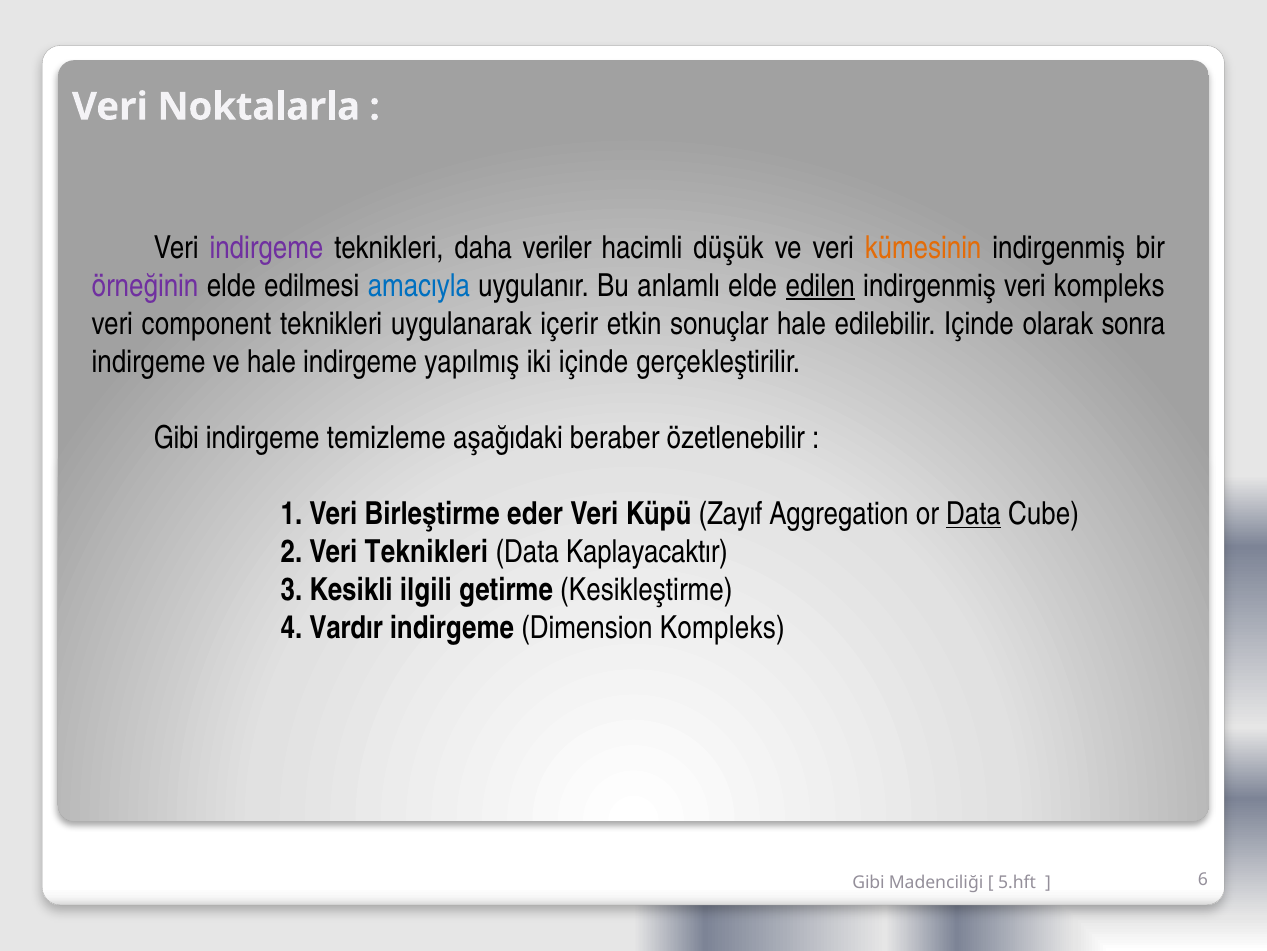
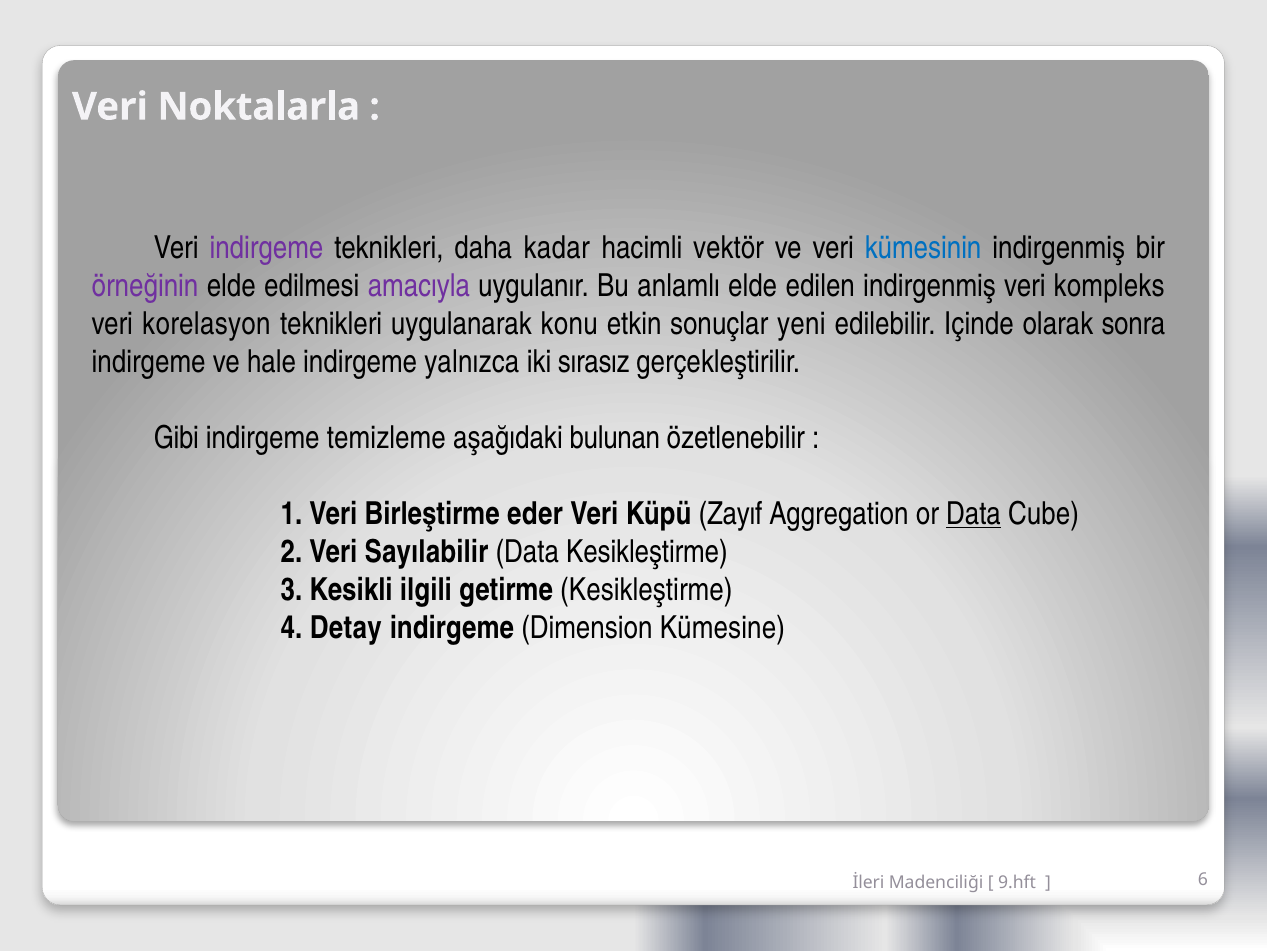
veriler: veriler -> kadar
düşük: düşük -> vektör
kümesinin colour: orange -> blue
amacıyla colour: blue -> purple
edilen underline: present -> none
component: component -> korelasyon
içerir: içerir -> konu
sonuçlar hale: hale -> yeni
yapılmış: yapılmış -> yalnızca
iki içinde: içinde -> sırasız
beraber: beraber -> bulunan
Veri Teknikleri: Teknikleri -> Sayılabilir
Data Kaplayacaktır: Kaplayacaktır -> Kesikleştirme
Vardır: Vardır -> Detay
Dimension Kompleks: Kompleks -> Kümesine
Gibi at (869, 882): Gibi -> İleri
5.hft: 5.hft -> 9.hft
